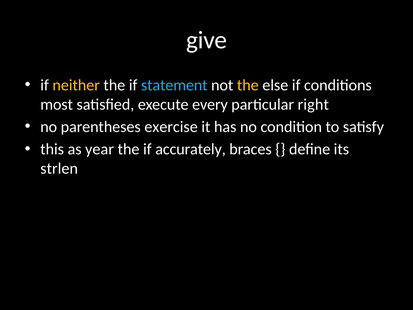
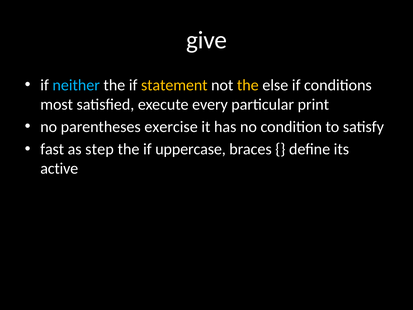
neither colour: yellow -> light blue
statement colour: light blue -> yellow
right: right -> print
this: this -> fast
year: year -> step
accurately: accurately -> uppercase
strlen: strlen -> active
